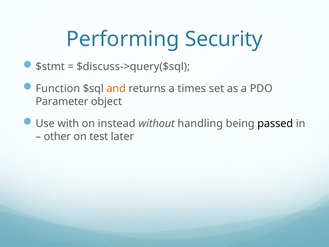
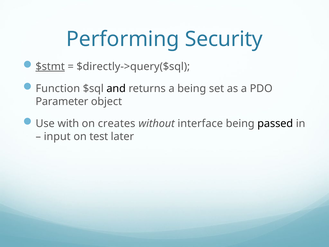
$stmt underline: none -> present
$discuss->query($sql: $discuss->query($sql -> $directly->query($sql
and colour: orange -> black
a times: times -> being
instead: instead -> creates
handling: handling -> interface
other: other -> input
